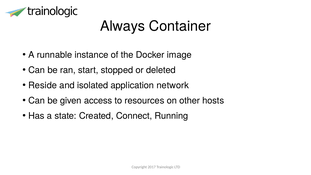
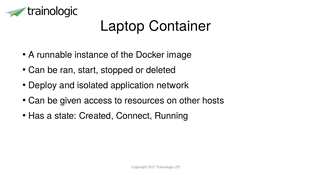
Always: Always -> Laptop
Reside: Reside -> Deploy
